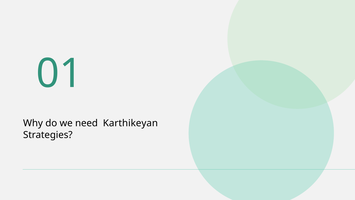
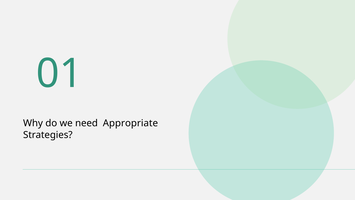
Karthikeyan: Karthikeyan -> Appropriate
